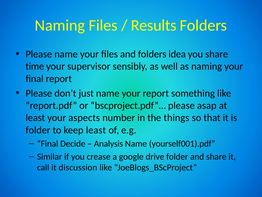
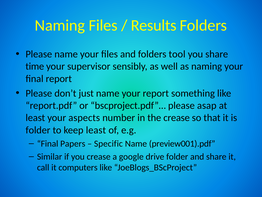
idea: idea -> tool
the things: things -> crease
Decide: Decide -> Papers
Analysis: Analysis -> Specific
yourself001).pdf: yourself001).pdf -> preview001).pdf
discussion: discussion -> computers
